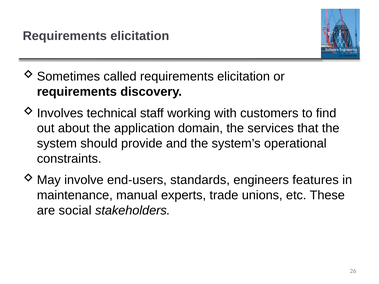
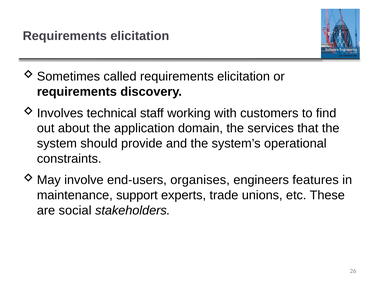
standards: standards -> organises
manual: manual -> support
